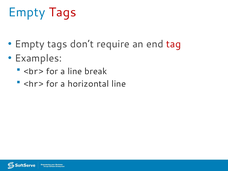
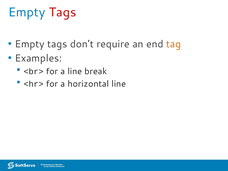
tag colour: red -> orange
